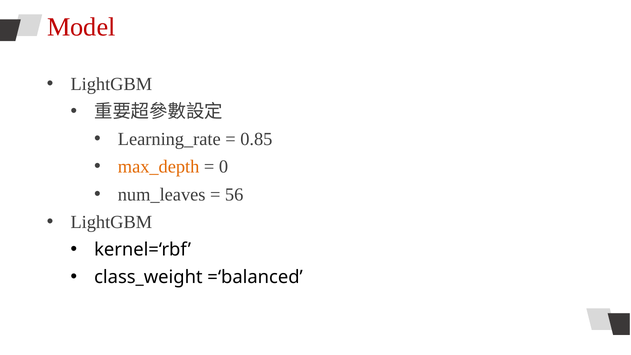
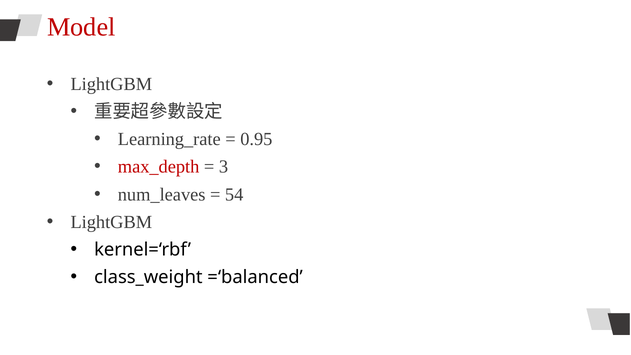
0.85: 0.85 -> 0.95
max_depth colour: orange -> red
0: 0 -> 3
56: 56 -> 54
